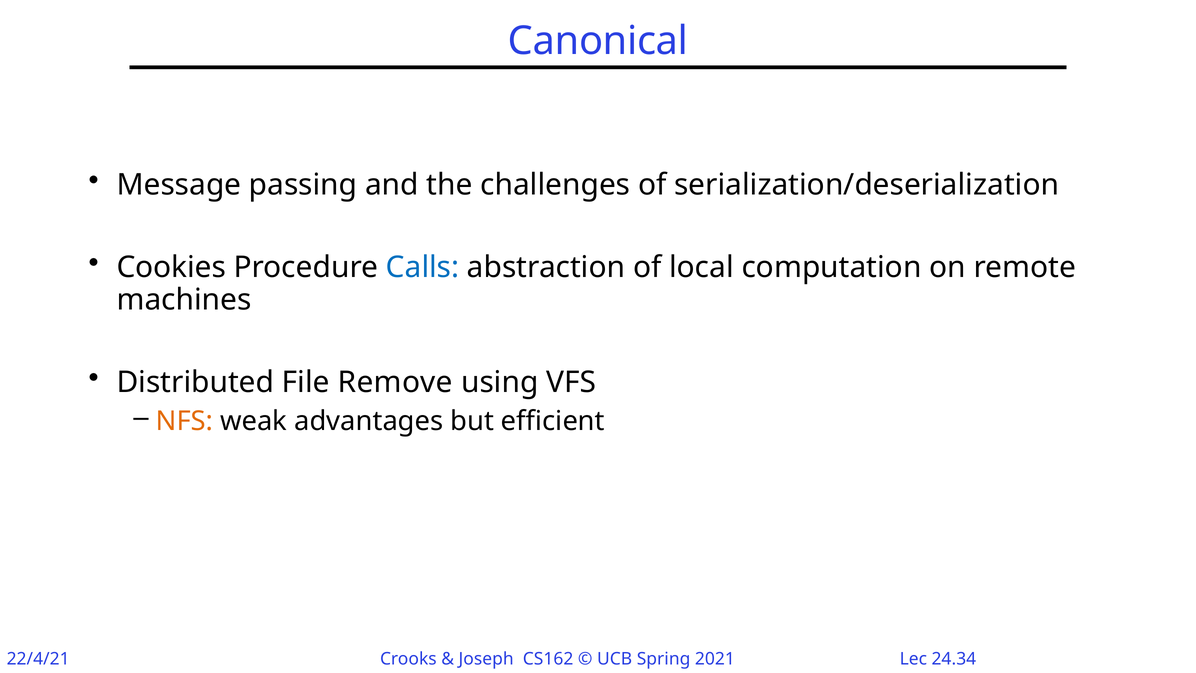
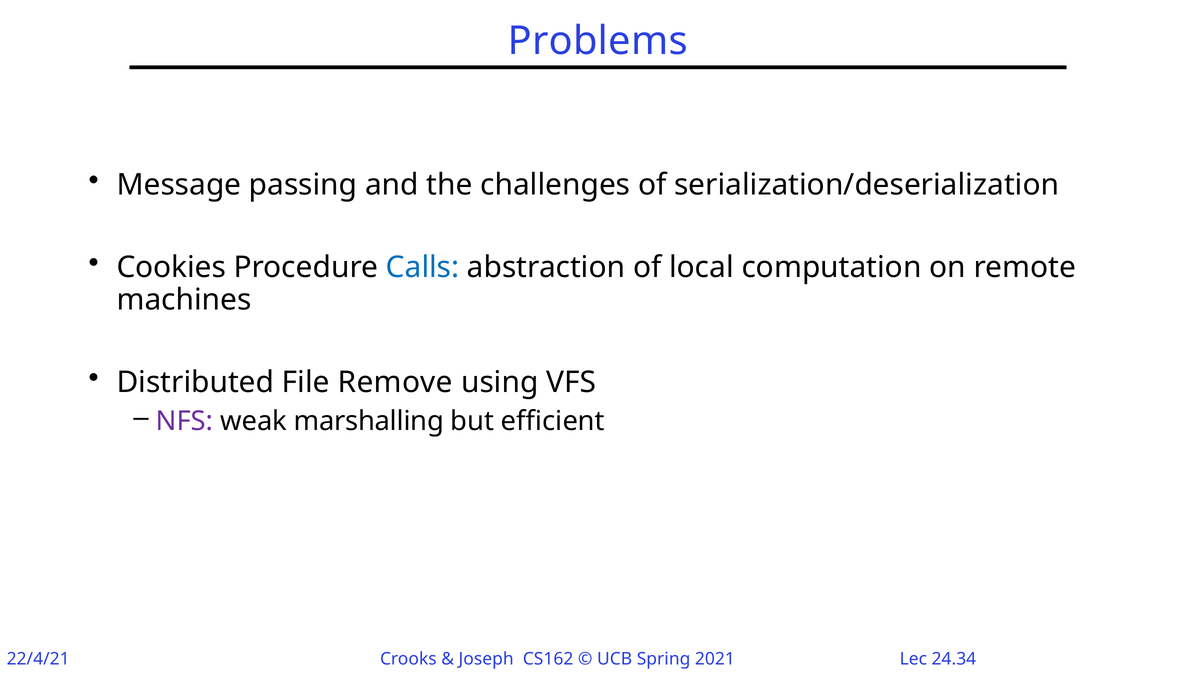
Canonical: Canonical -> Problems
NFS colour: orange -> purple
advantages: advantages -> marshalling
